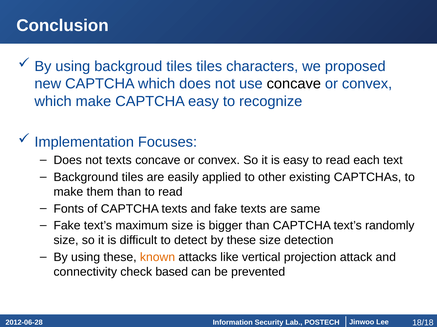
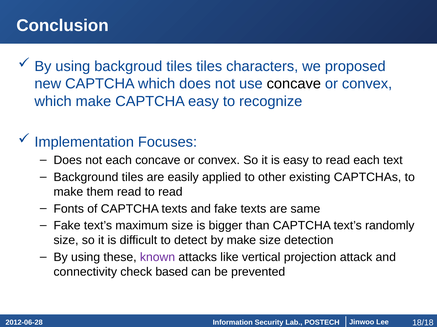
not texts: texts -> each
them than: than -> read
by these: these -> make
known colour: orange -> purple
